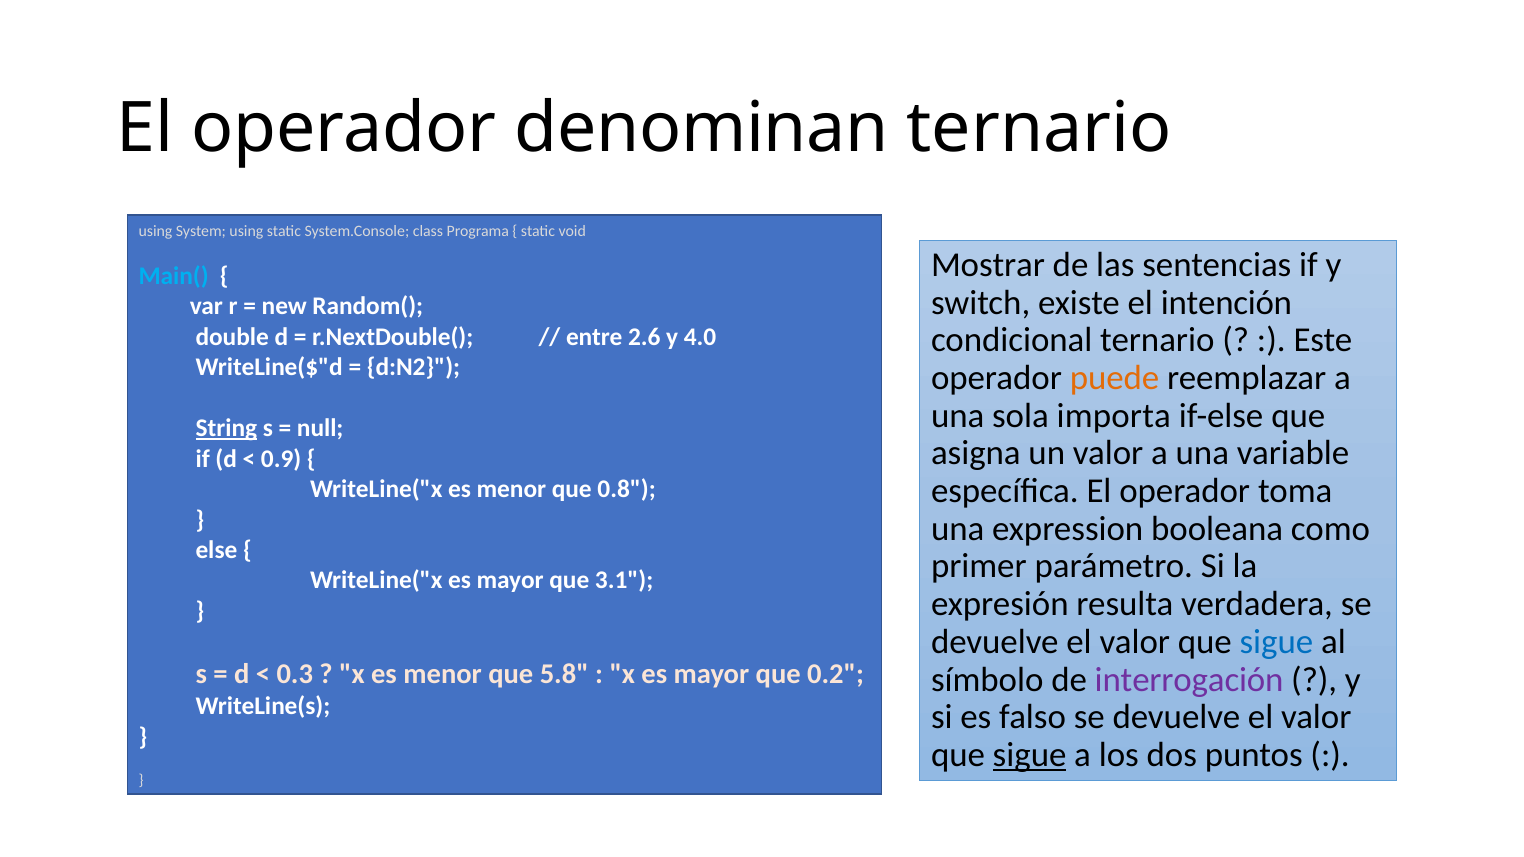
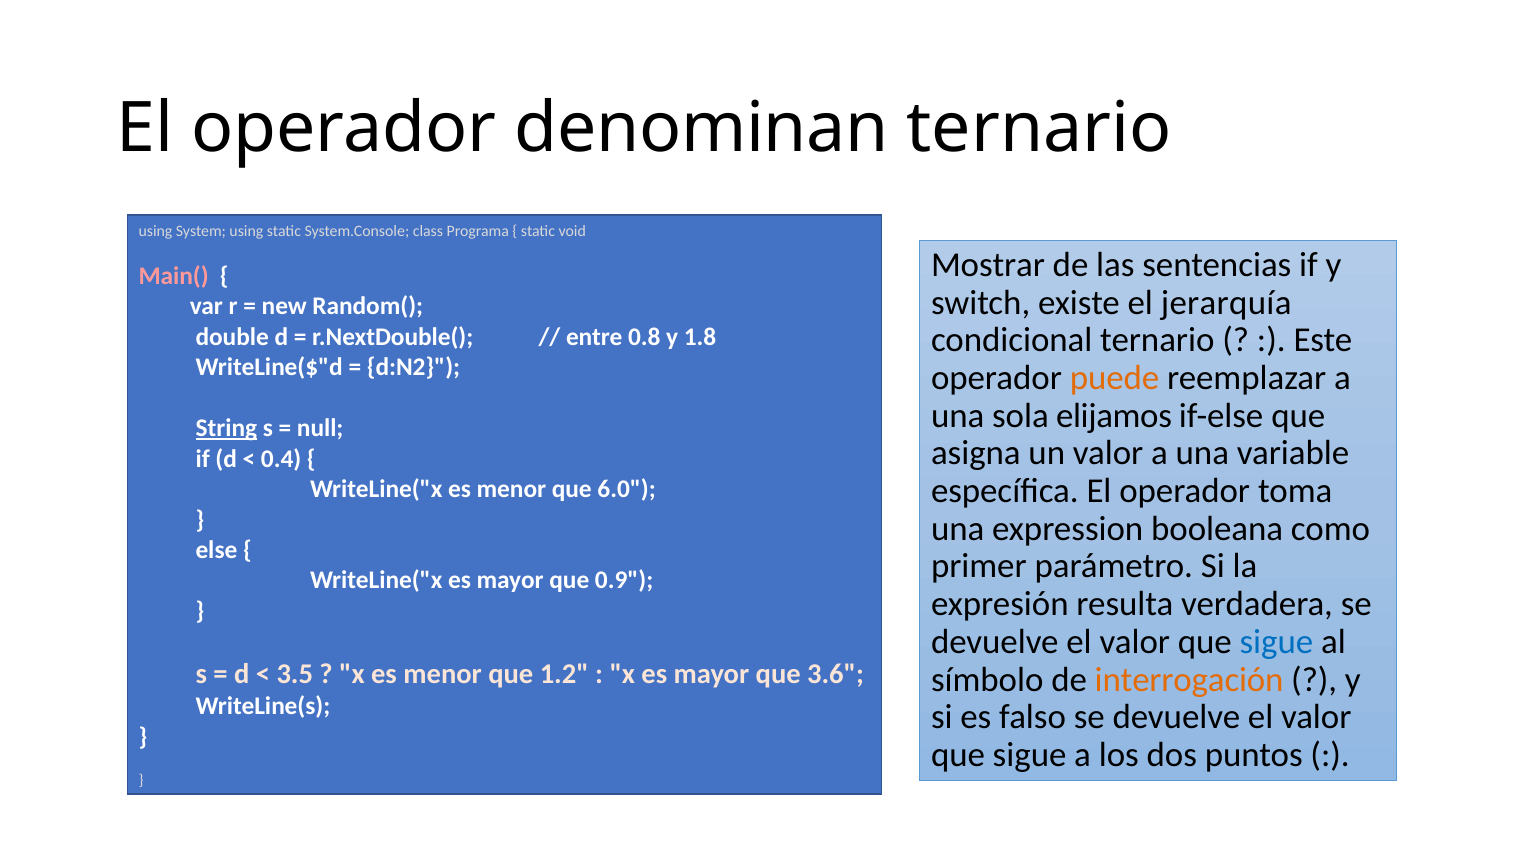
Main( colour: light blue -> pink
intención: intención -> jerarquía
2.6: 2.6 -> 0.8
4.0: 4.0 -> 1.8
importa: importa -> elijamos
0.9: 0.9 -> 0.4
0.8: 0.8 -> 6.0
3.1: 3.1 -> 0.9
0.3: 0.3 -> 3.5
5.8: 5.8 -> 1.2
0.2: 0.2 -> 3.6
interrogación colour: purple -> orange
sigue at (1030, 755) underline: present -> none
